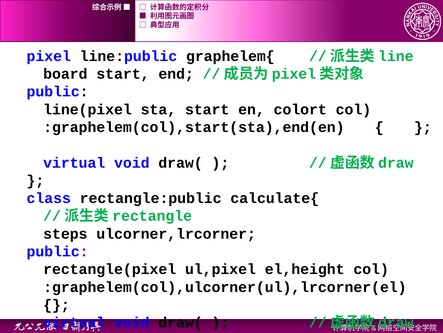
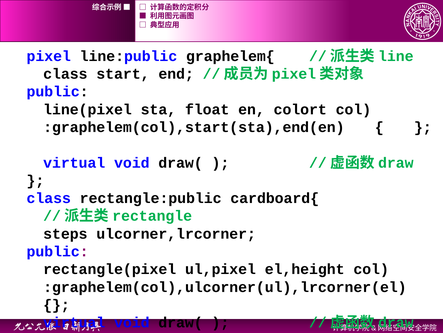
board at (65, 74): board -> class
sta start: start -> float
calculate{: calculate{ -> cardboard{
